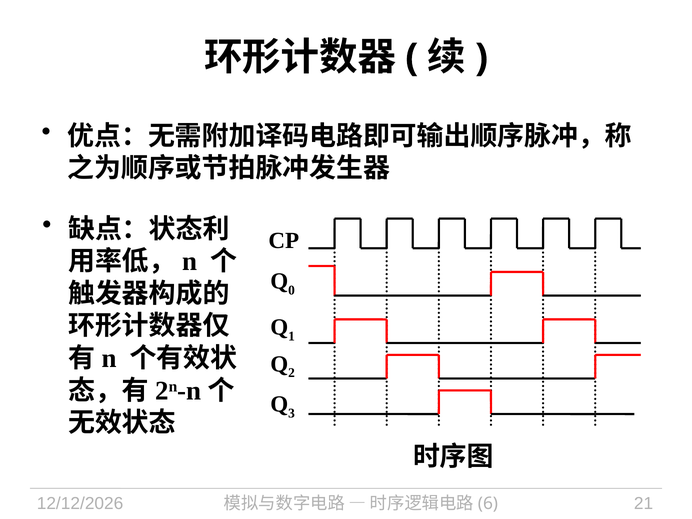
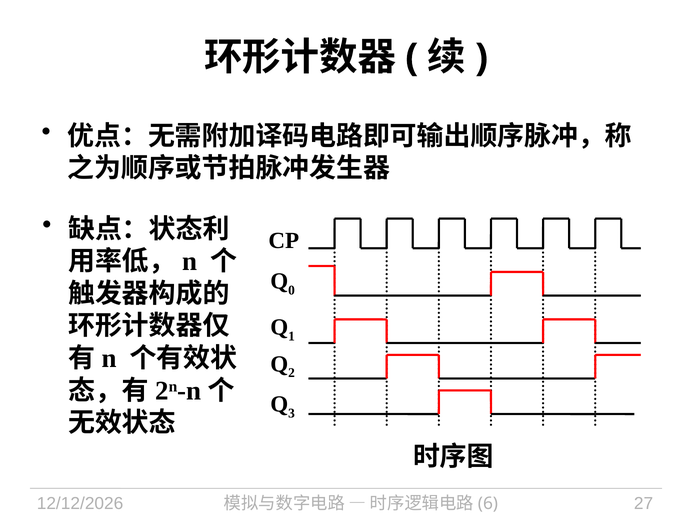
21: 21 -> 27
